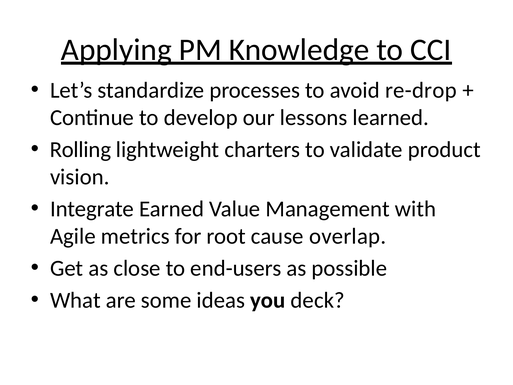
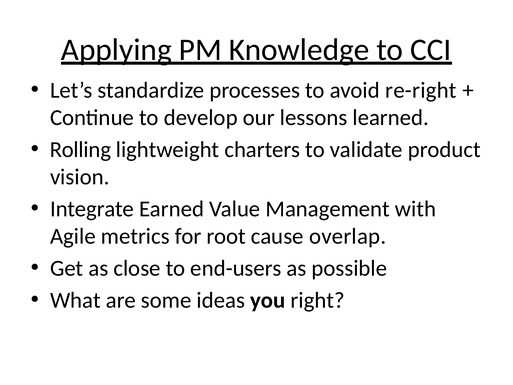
re-drop: re-drop -> re-right
deck: deck -> right
